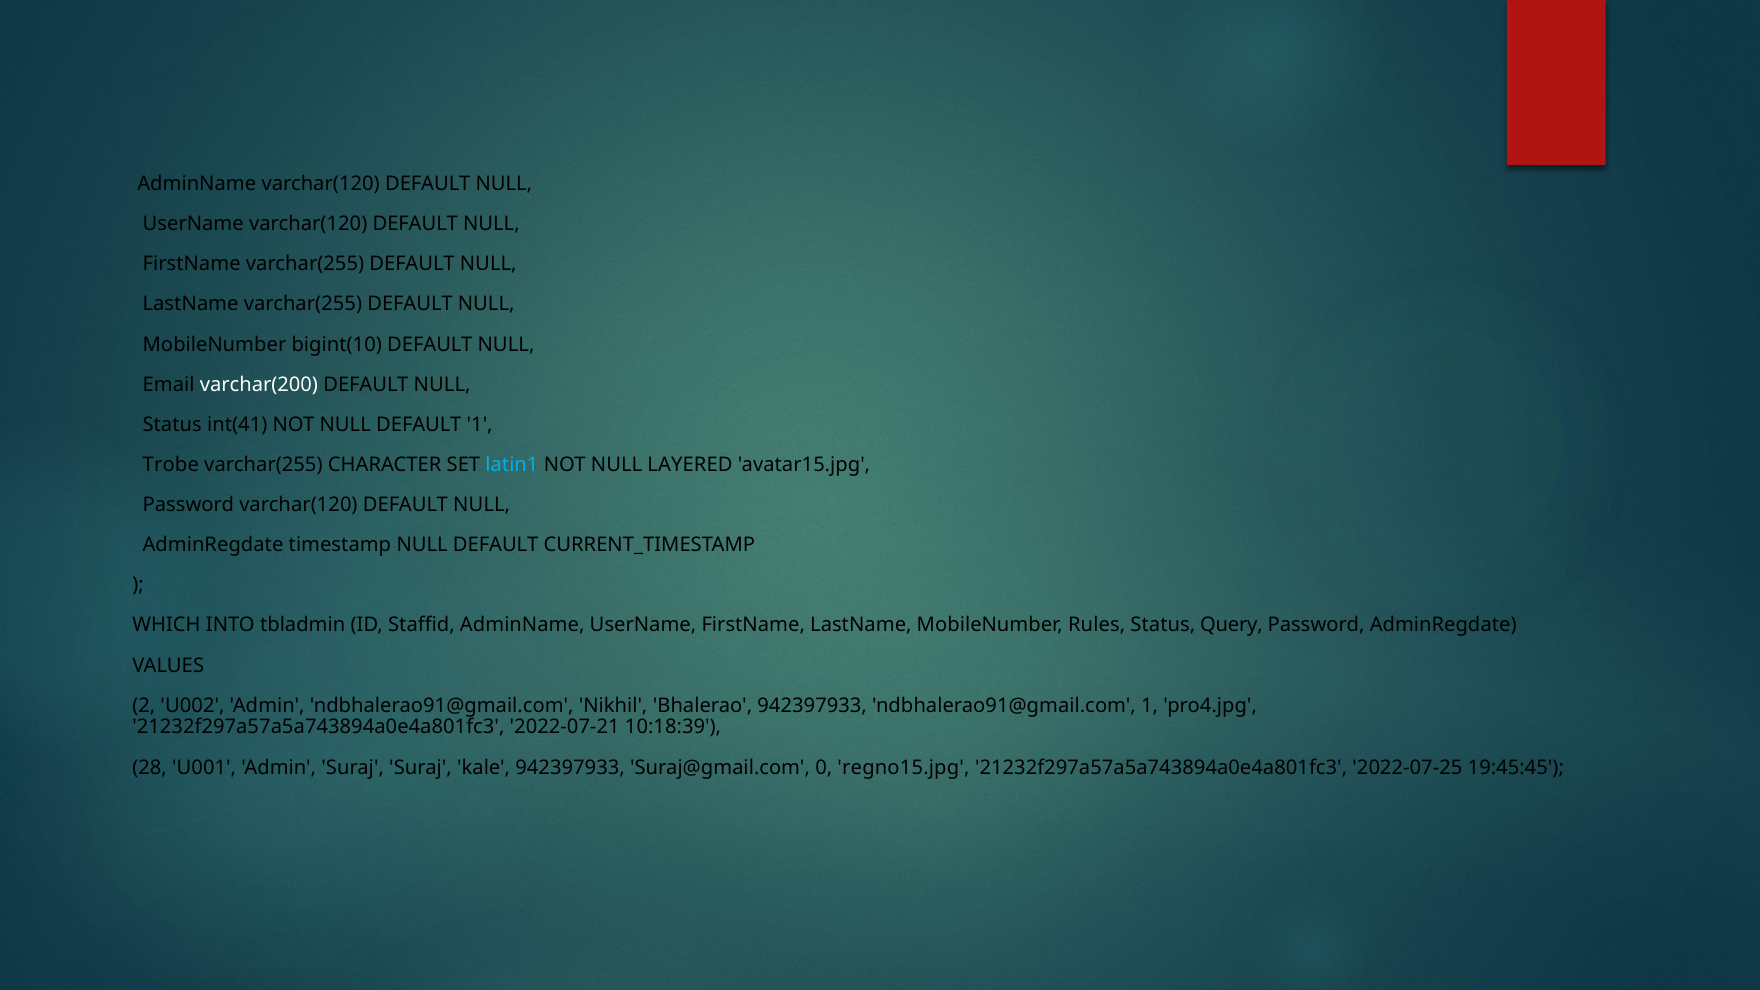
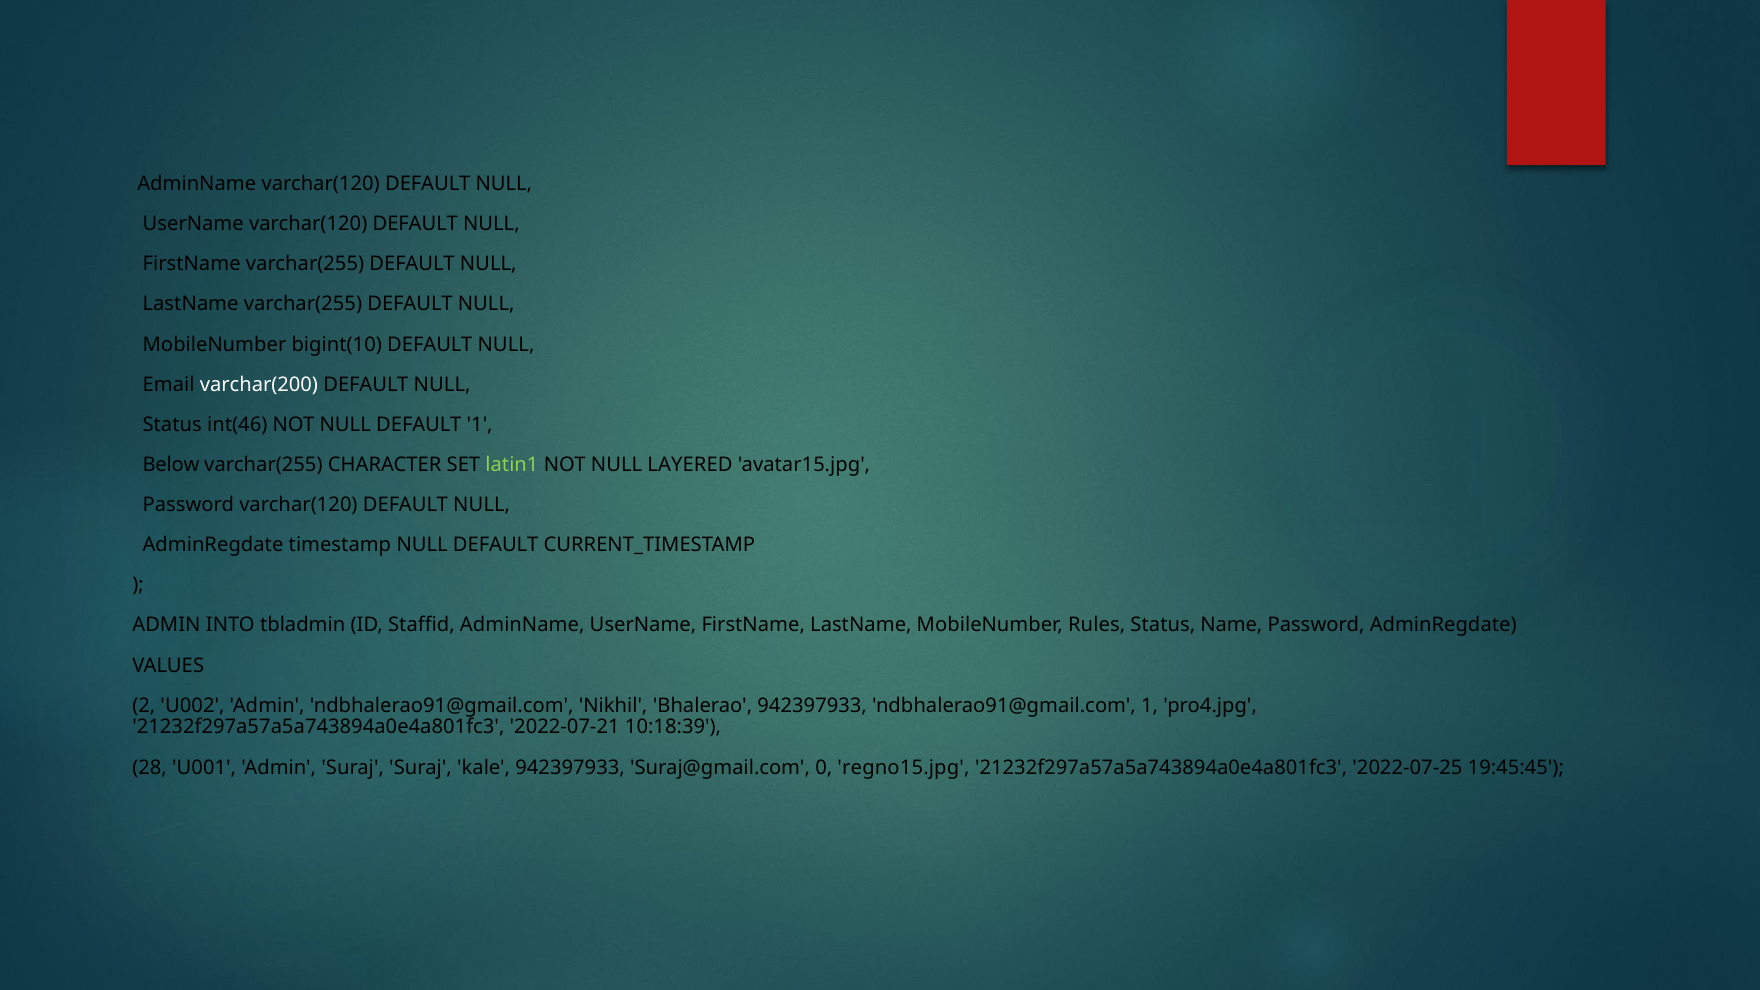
int(41: int(41 -> int(46
Trobe: Trobe -> Below
latin1 colour: light blue -> light green
WHICH at (166, 625): WHICH -> ADMIN
Query: Query -> Name
